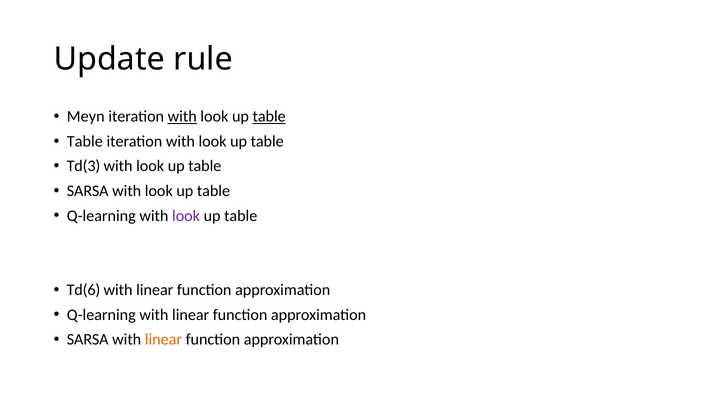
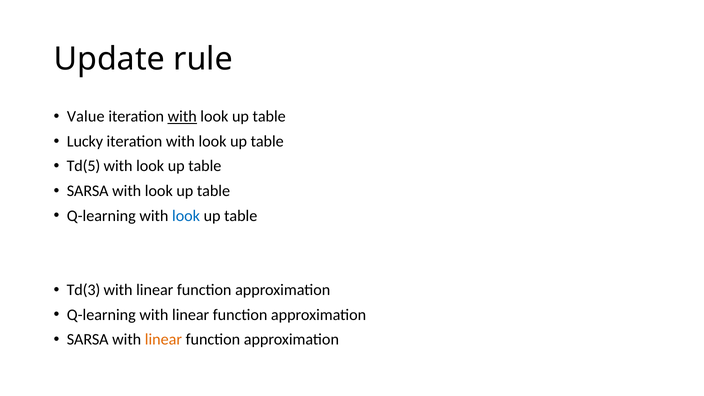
Meyn: Meyn -> Value
table at (269, 117) underline: present -> none
Table at (85, 141): Table -> Lucky
Td(3: Td(3 -> Td(5
look at (186, 216) colour: purple -> blue
Td(6: Td(6 -> Td(3
